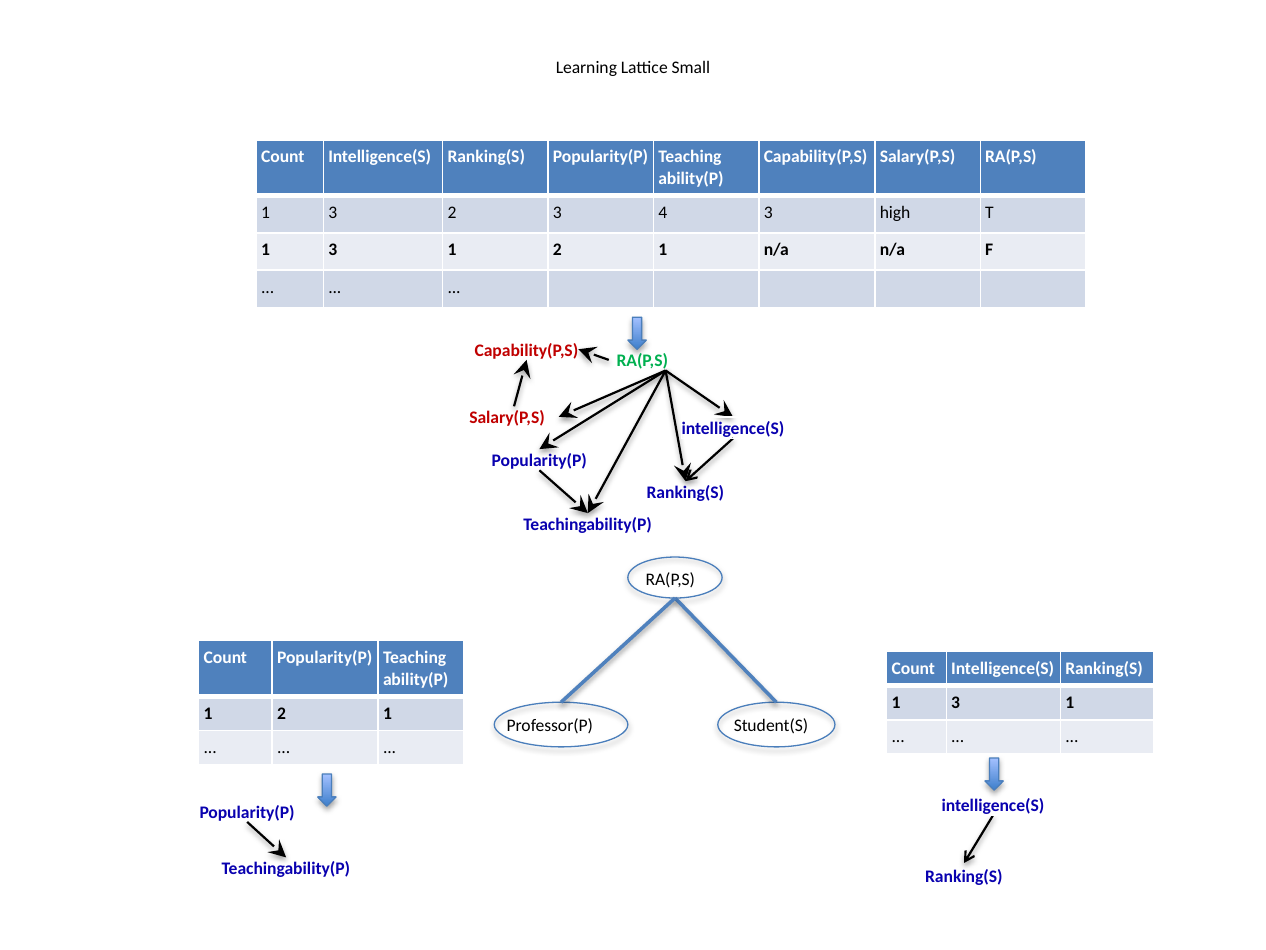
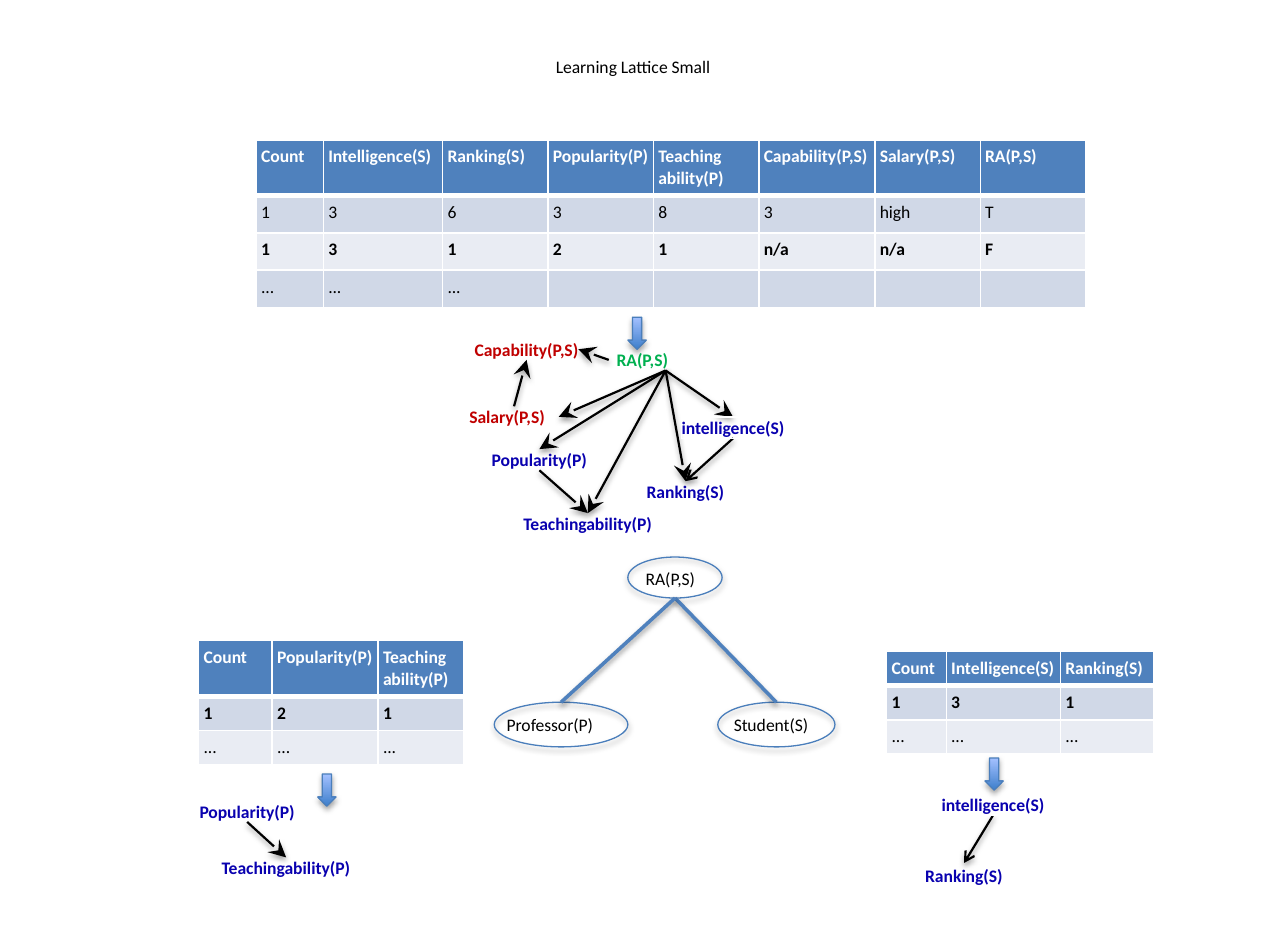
3 2: 2 -> 6
4: 4 -> 8
